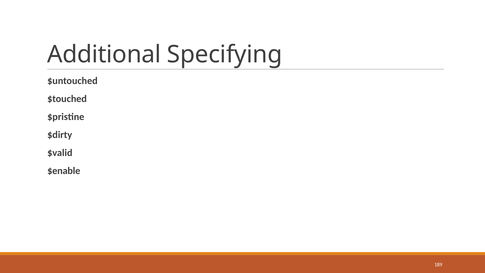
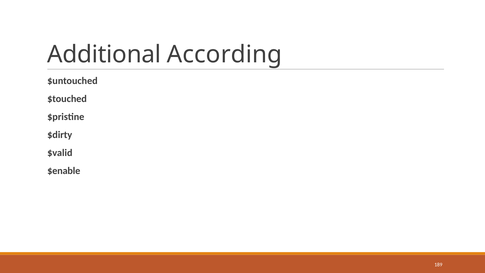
Specifying: Specifying -> According
